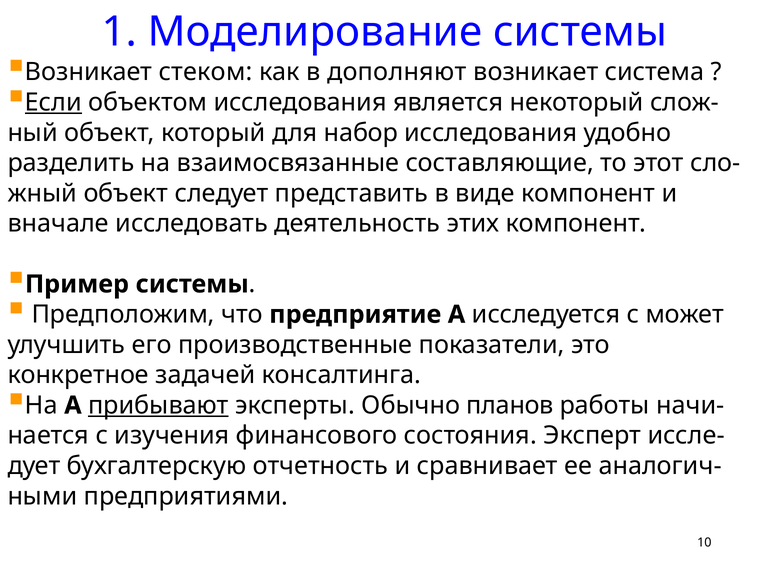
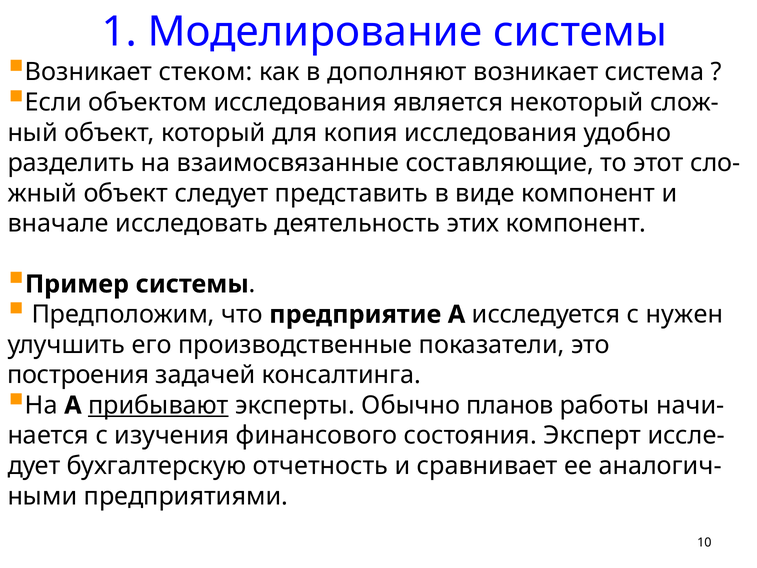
Если underline: present -> none
набор: набор -> копия
может: может -> нужен
конкретное: конкретное -> построения
